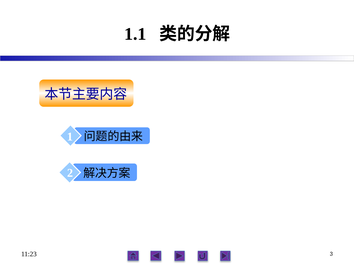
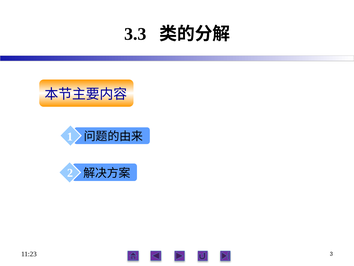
1.1: 1.1 -> 3.3
